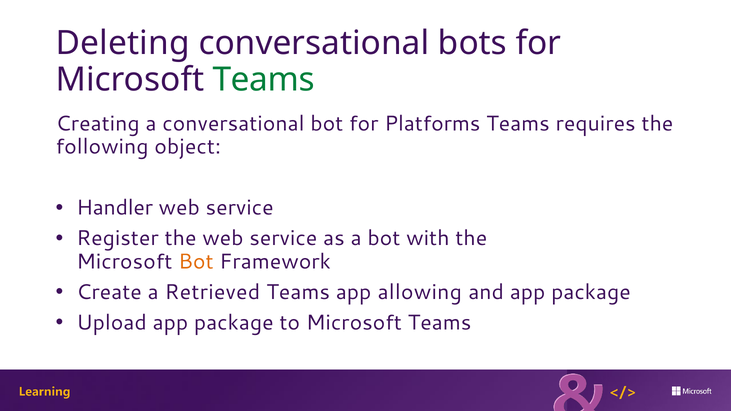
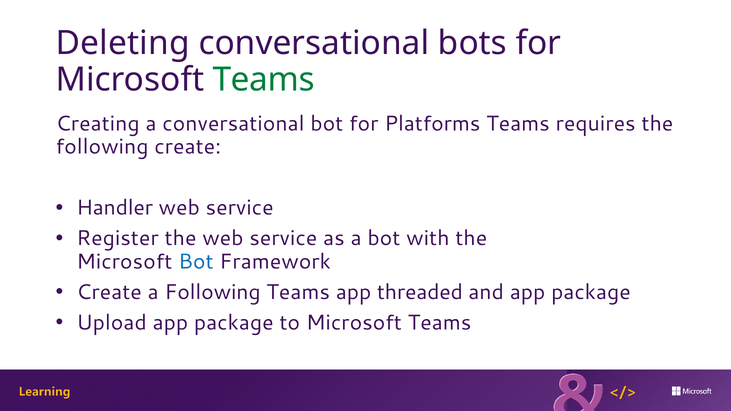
following object: object -> create
Bot at (196, 262) colour: orange -> blue
a Retrieved: Retrieved -> Following
allowing: allowing -> threaded
